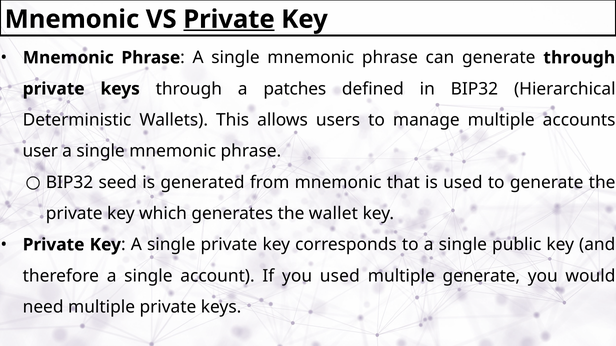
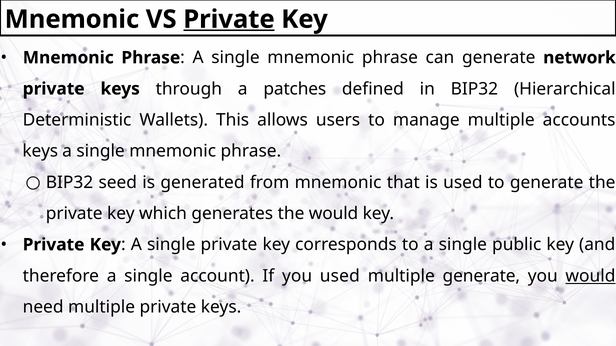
generate through: through -> network
user at (40, 151): user -> keys
the wallet: wallet -> would
would at (590, 276) underline: none -> present
